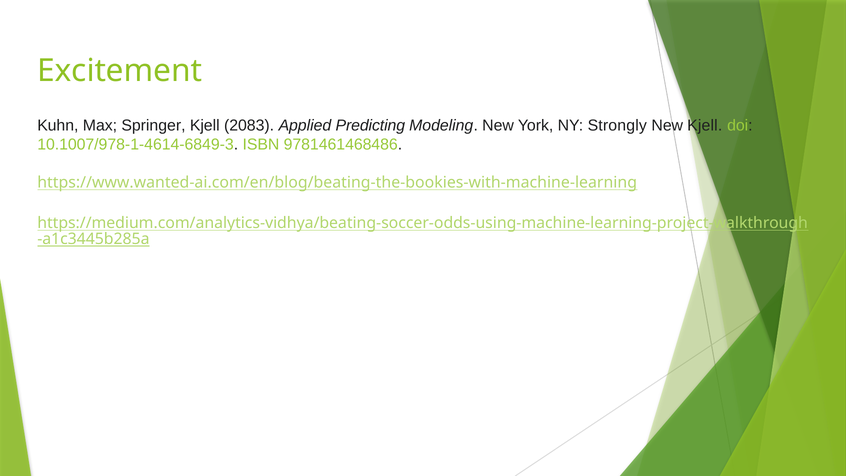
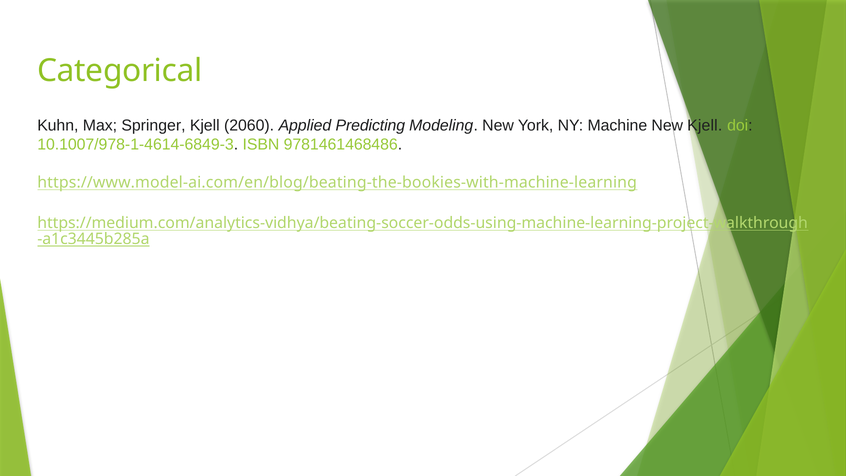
Excitement: Excitement -> Categorical
2083: 2083 -> 2060
Strongly: Strongly -> Machine
https://www.wanted-ai.com/en/blog/beating-the-bookies-with-machine-learning: https://www.wanted-ai.com/en/blog/beating-the-bookies-with-machine-learning -> https://www.model-ai.com/en/blog/beating-the-bookies-with-machine-learning
